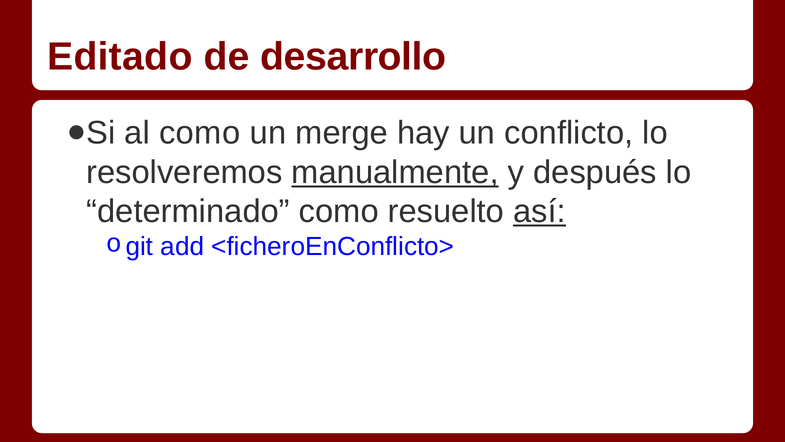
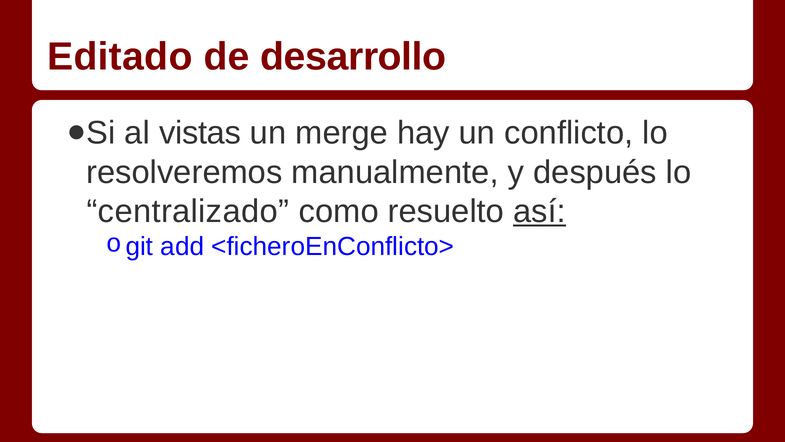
al como: como -> vistas
manualmente underline: present -> none
determinado: determinado -> centralizado
